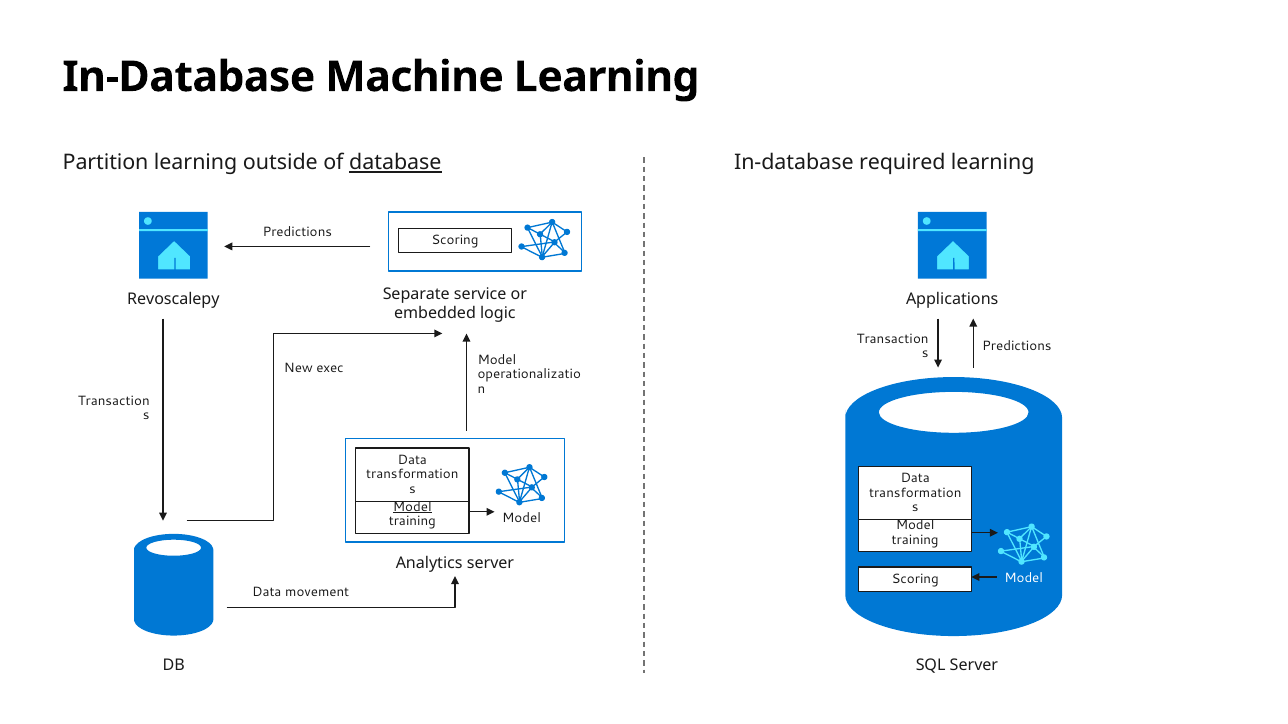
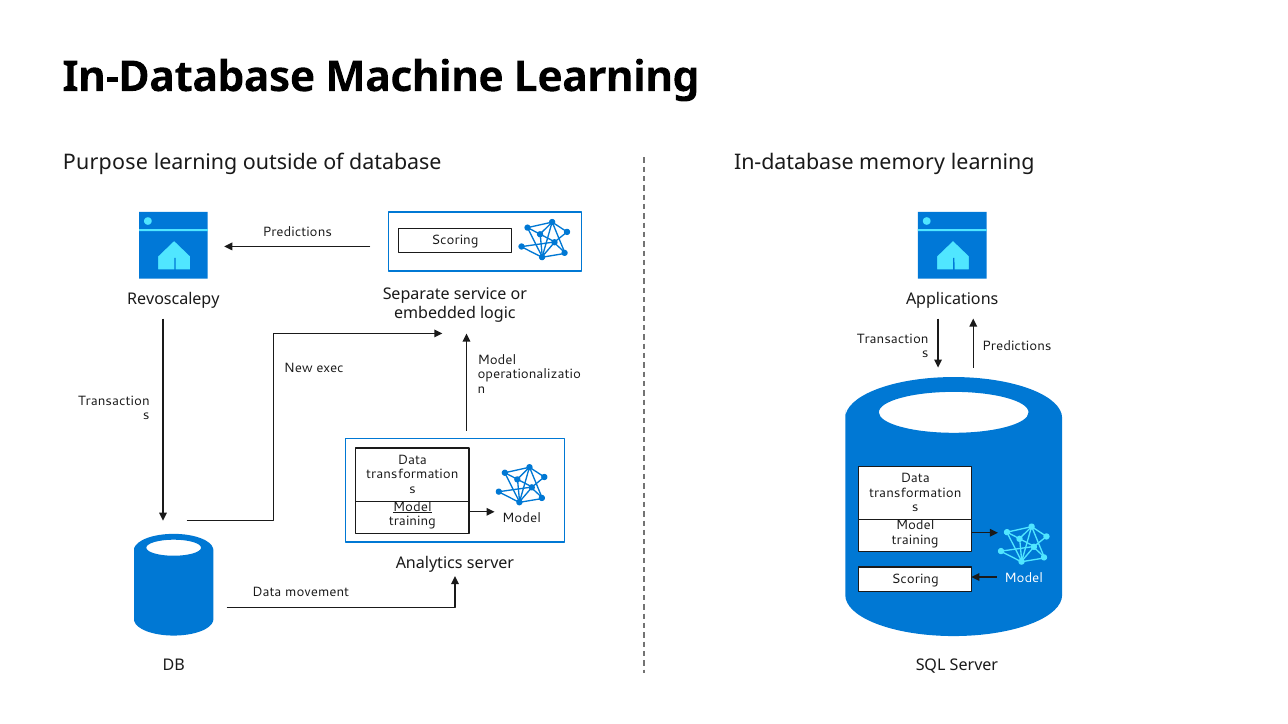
Partition: Partition -> Purpose
database underline: present -> none
required: required -> memory
